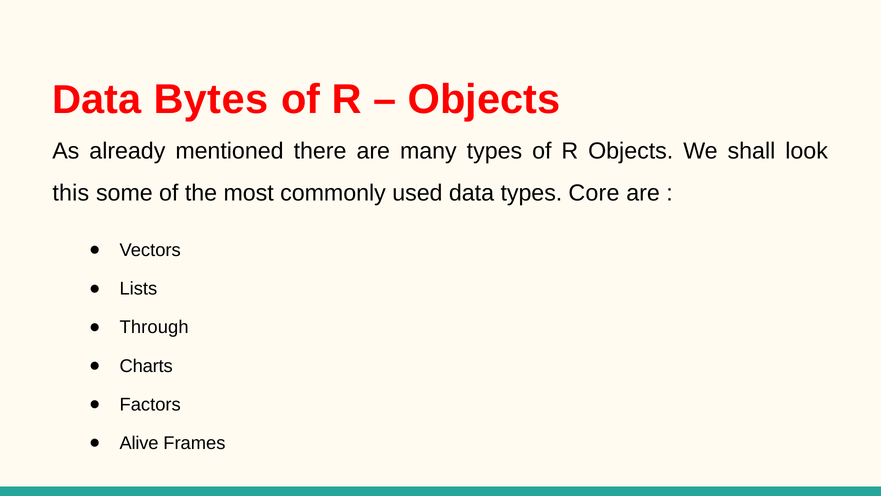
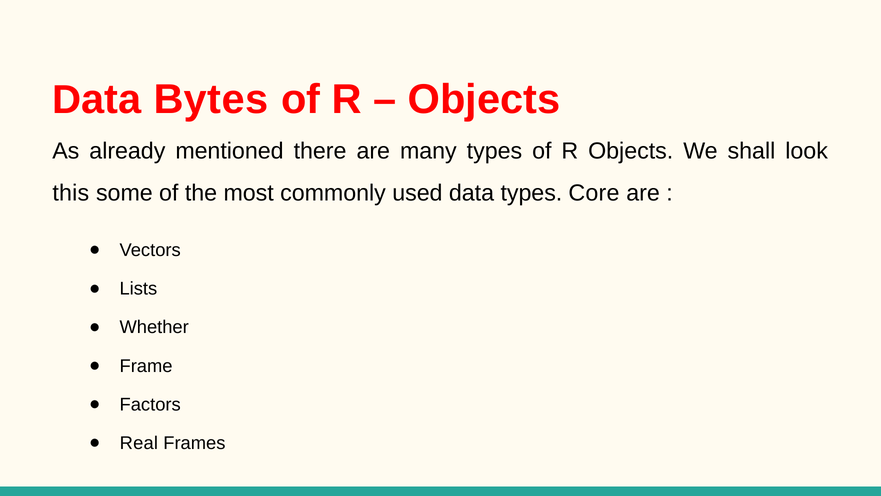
Through: Through -> Whether
Charts: Charts -> Frame
Alive: Alive -> Real
